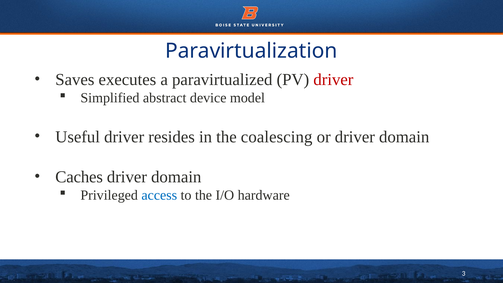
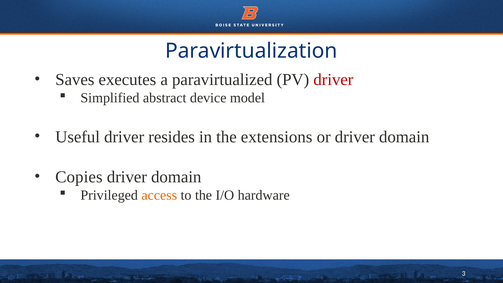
coalescing: coalescing -> extensions
Caches: Caches -> Copies
access colour: blue -> orange
